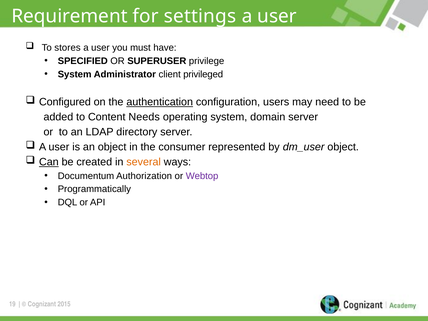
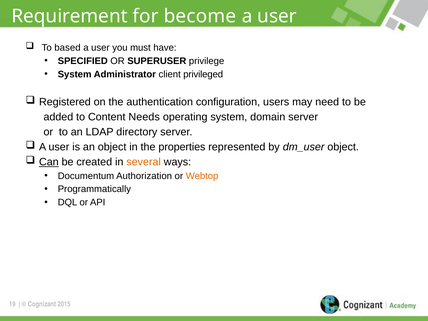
settings: settings -> become
stores: stores -> based
Configured: Configured -> Registered
authentication underline: present -> none
consumer: consumer -> properties
Webtop colour: purple -> orange
